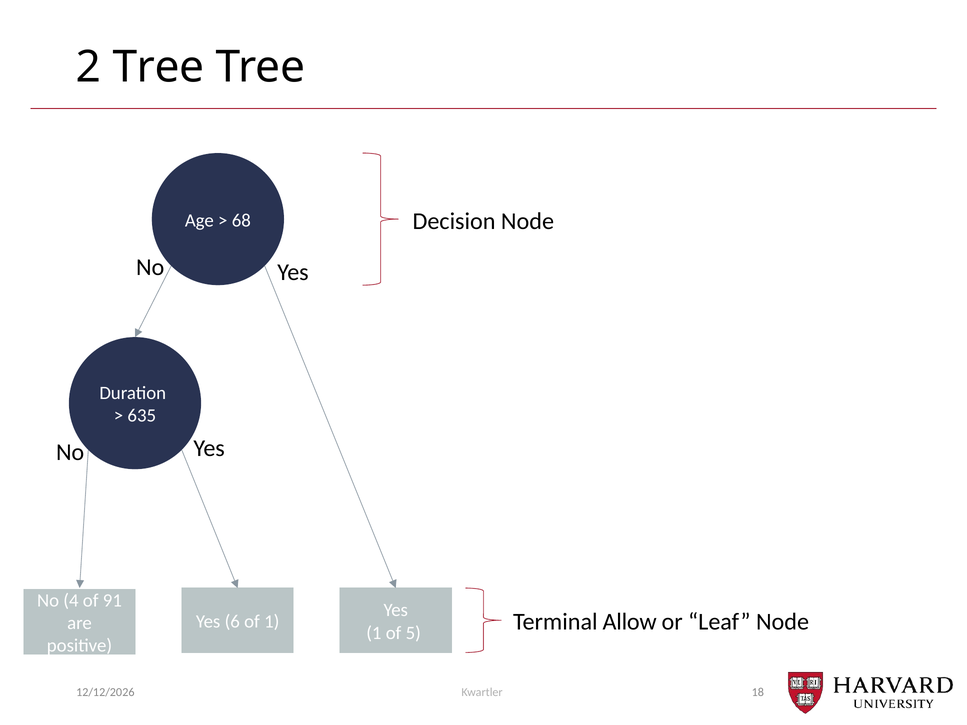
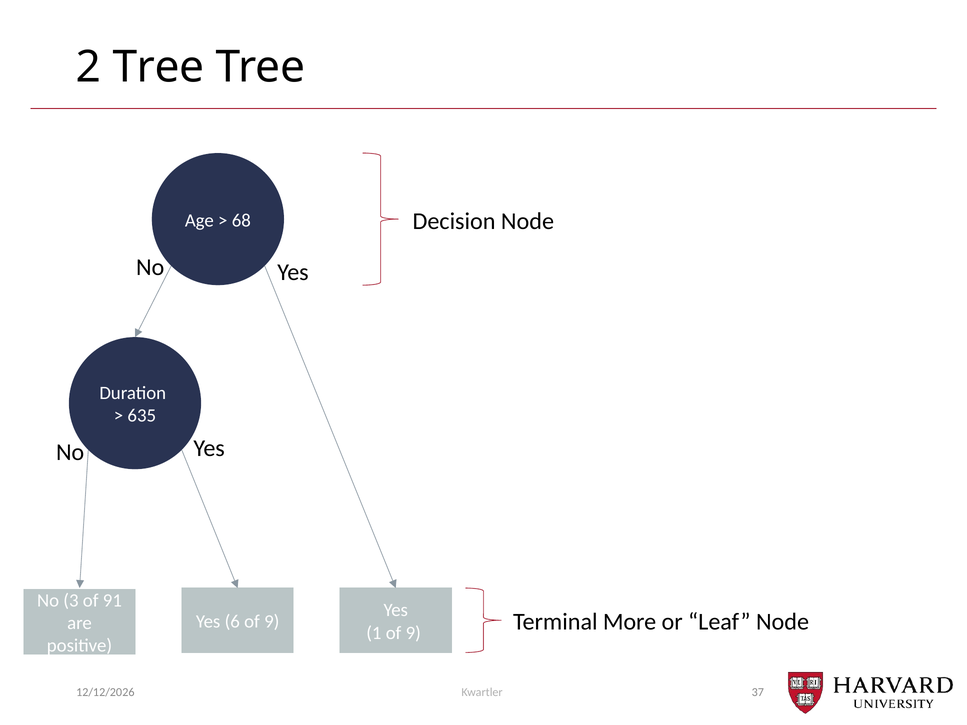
4: 4 -> 3
Allow: Allow -> More
6 of 1: 1 -> 9
1 of 5: 5 -> 9
18: 18 -> 37
